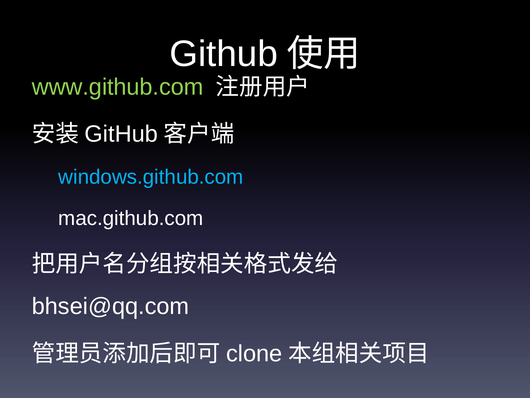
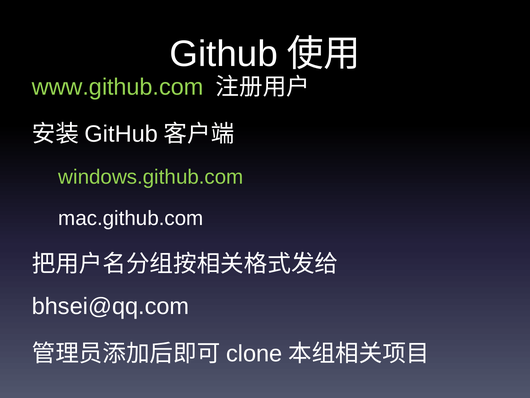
windows.github.com colour: light blue -> light green
